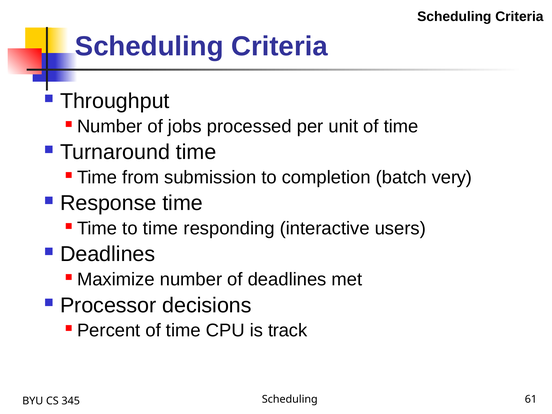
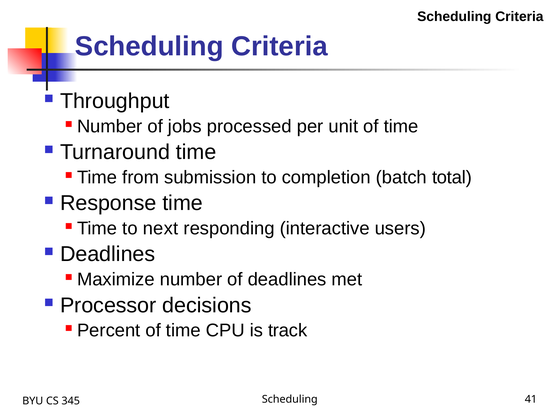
very: very -> total
to time: time -> next
61: 61 -> 41
